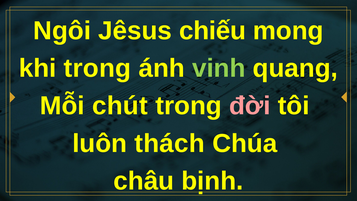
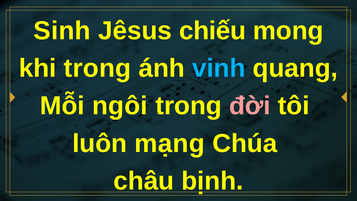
Ngôi: Ngôi -> Sinh
vinh colour: light green -> light blue
chút: chút -> ngôi
thách: thách -> mạng
